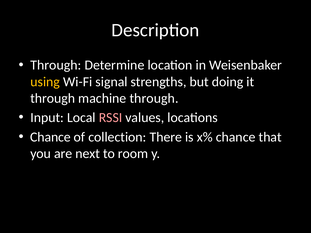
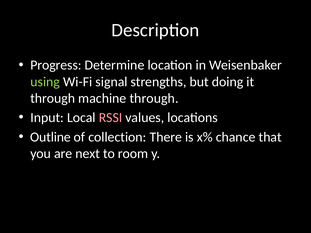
Through at (56, 65): Through -> Progress
using colour: yellow -> light green
Chance at (50, 137): Chance -> Outline
